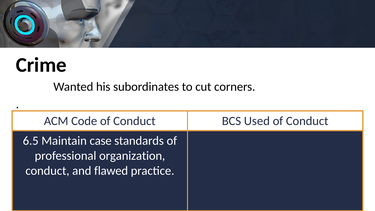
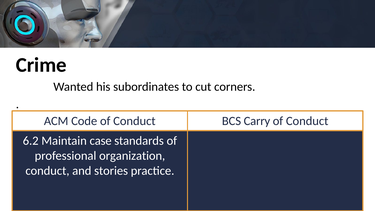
Used: Used -> Carry
6.5: 6.5 -> 6.2
flawed: flawed -> stories
